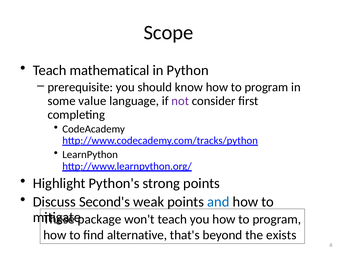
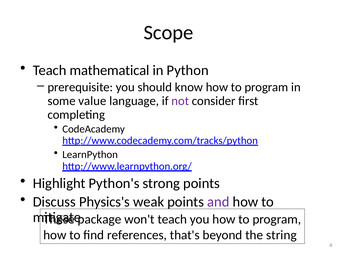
Second's: Second's -> Physics's
and colour: blue -> purple
alternative: alternative -> references
exists: exists -> string
